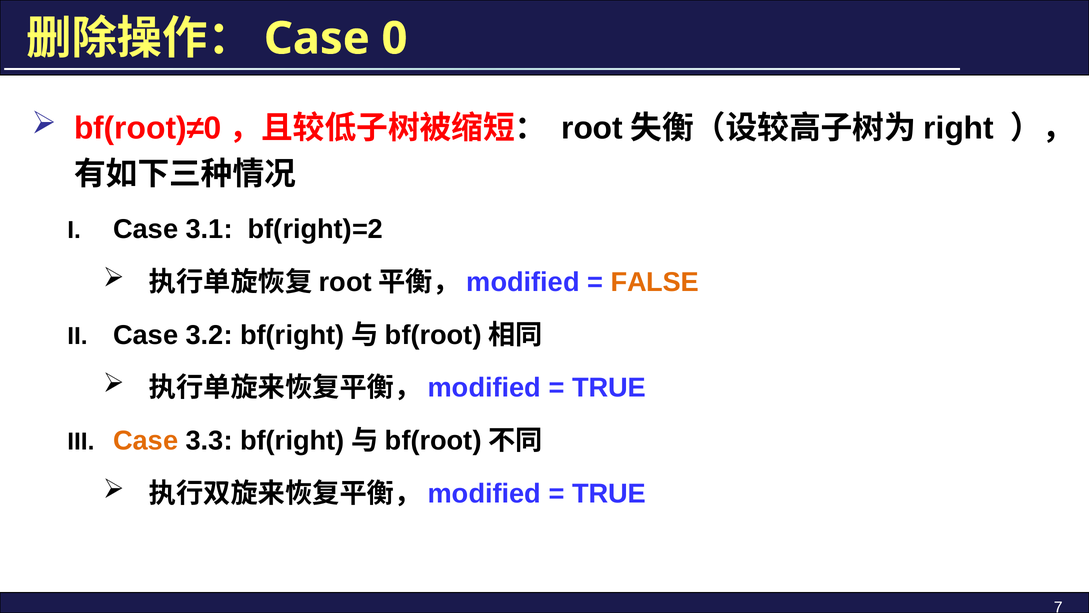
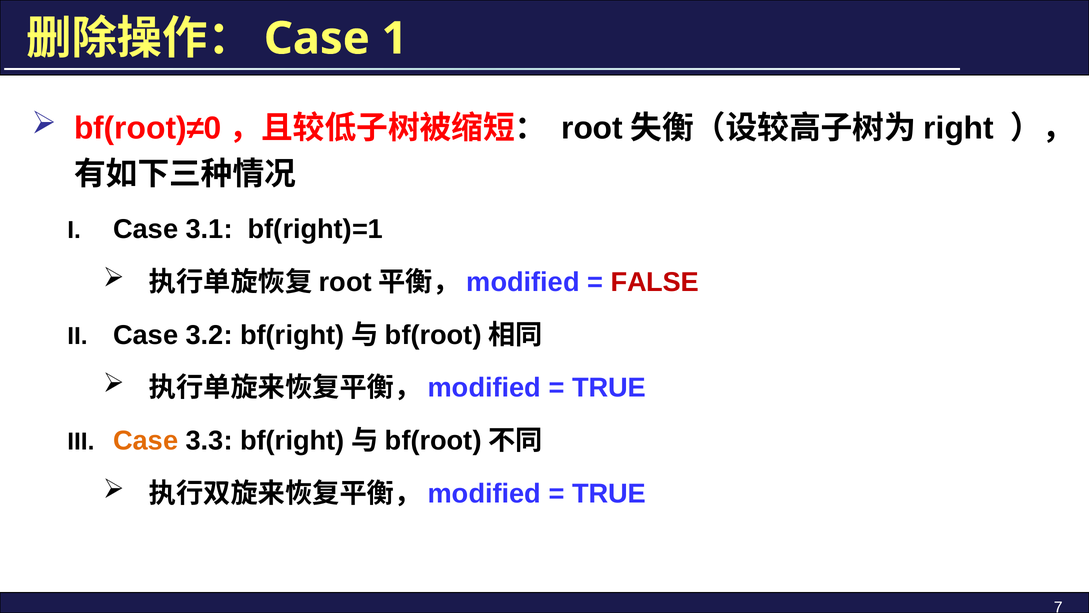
0: 0 -> 1
bf(right)=2: bf(right)=2 -> bf(right)=1
FALSE colour: orange -> red
